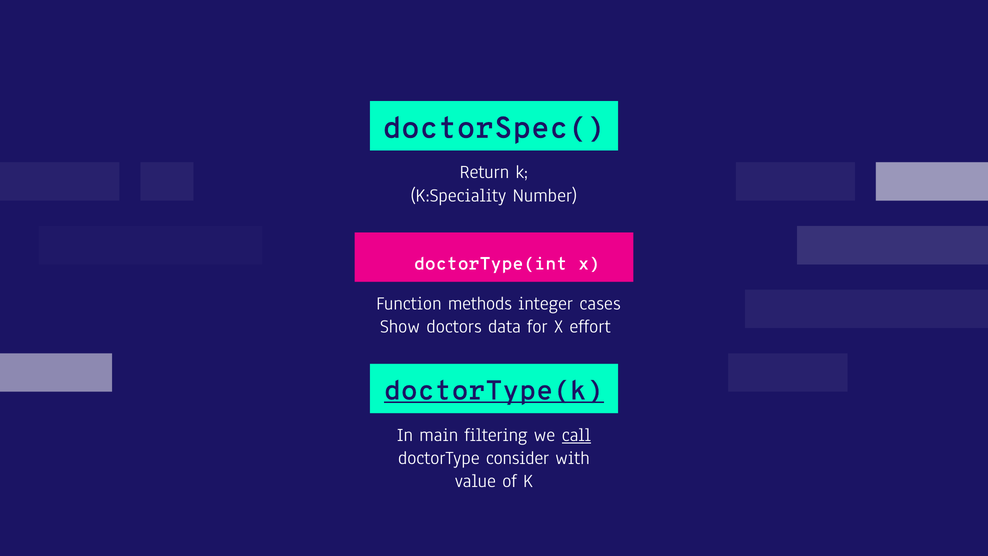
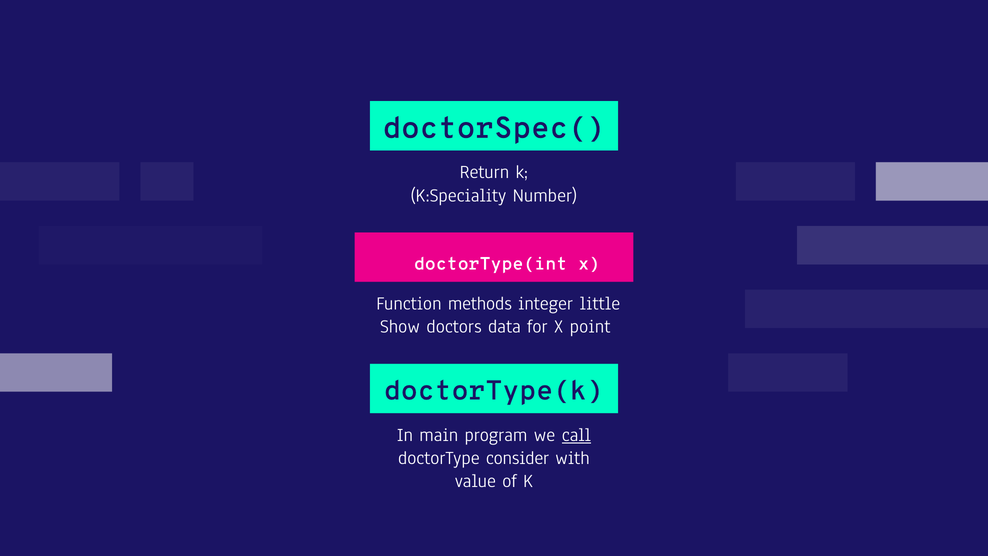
cases: cases -> little
effort: effort -> point
doctorType(k underline: present -> none
filtering: filtering -> program
